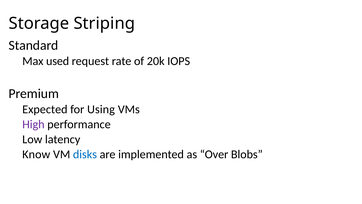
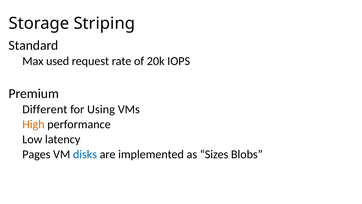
Expected: Expected -> Different
High colour: purple -> orange
Know: Know -> Pages
Over: Over -> Sizes
